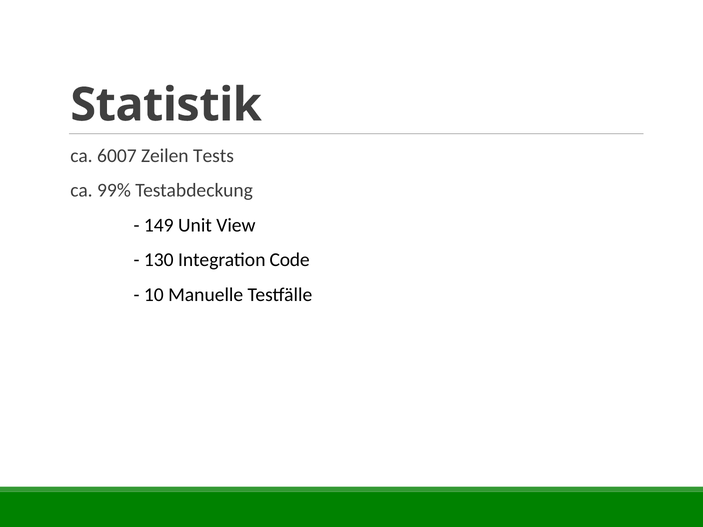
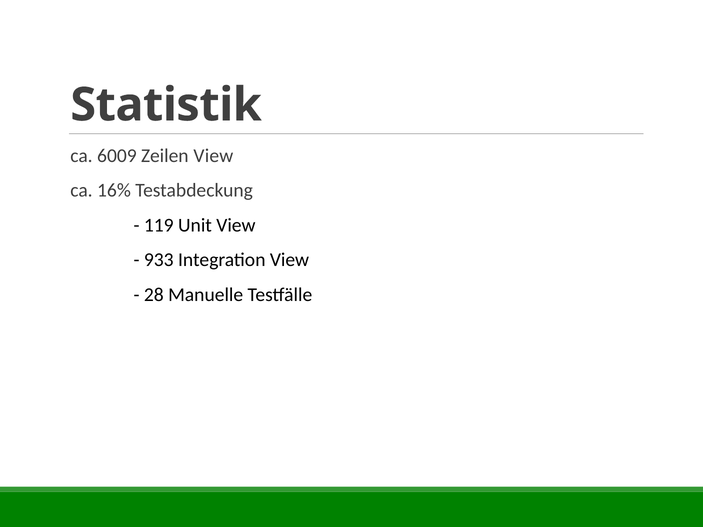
6007: 6007 -> 6009
Zeilen Tests: Tests -> View
99%: 99% -> 16%
149: 149 -> 119
130: 130 -> 933
Integration Code: Code -> View
10: 10 -> 28
